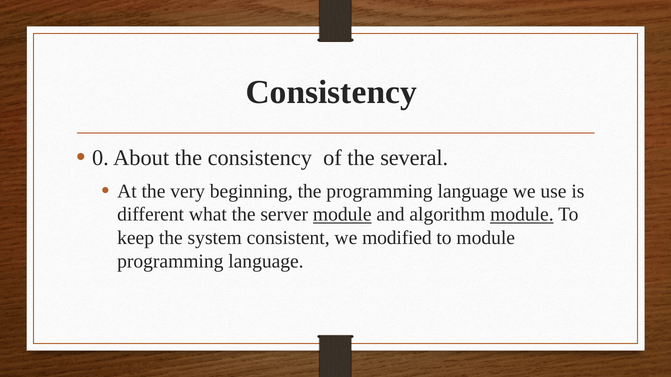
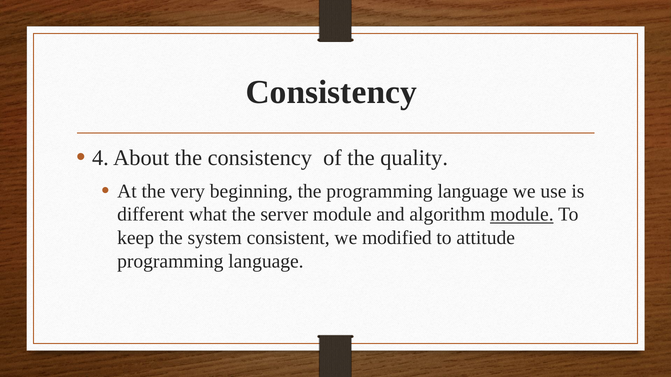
0: 0 -> 4
several: several -> quality
module at (342, 215) underline: present -> none
to module: module -> attitude
